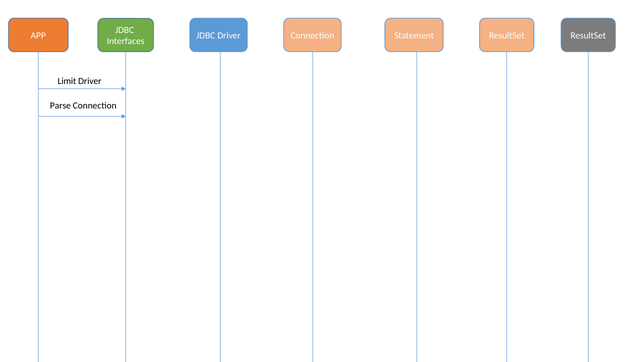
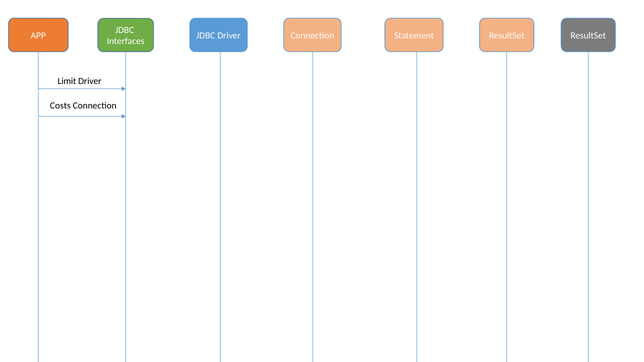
Parse: Parse -> Costs
